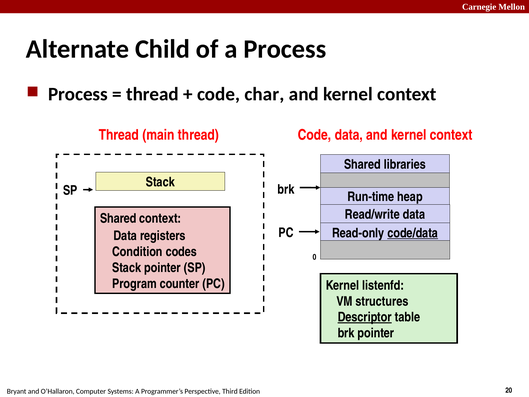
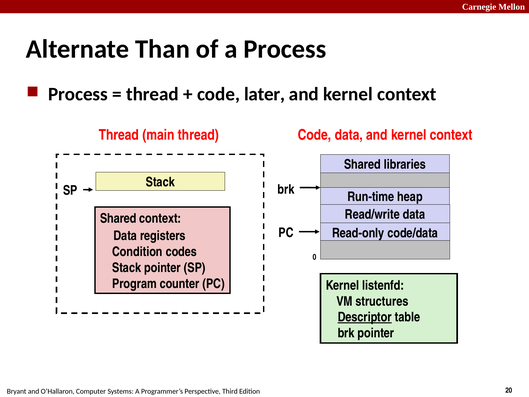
Child: Child -> Than
char: char -> later
code/data underline: present -> none
